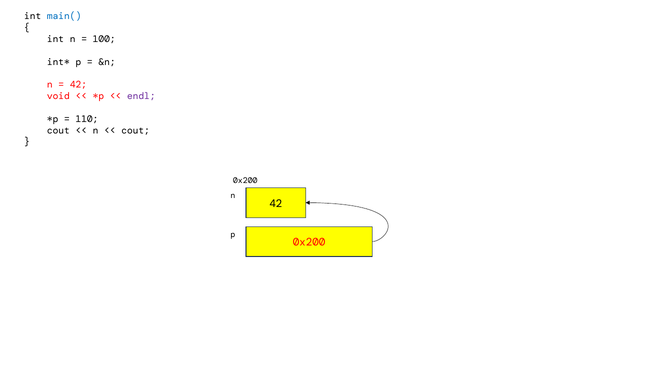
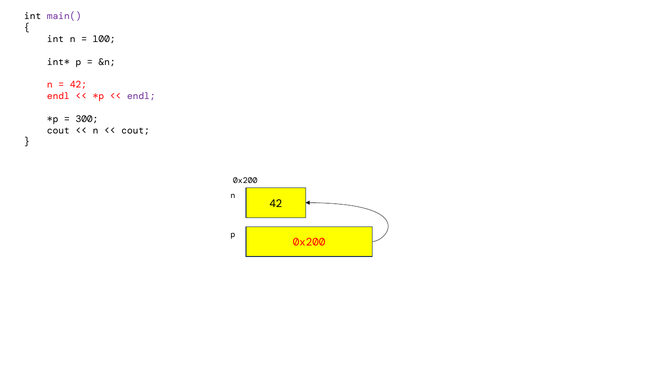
main( colour: blue -> purple
void at (58, 96): void -> endl
110: 110 -> 300
